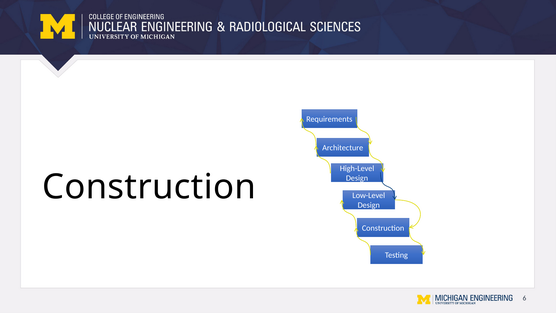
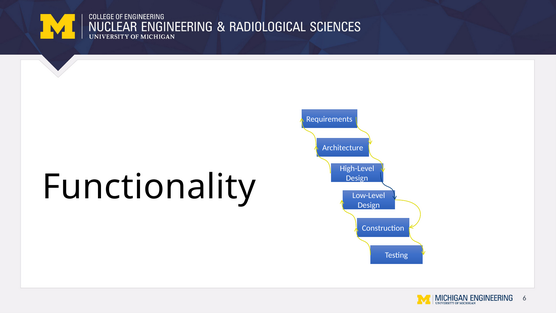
Construction at (149, 187): Construction -> Functionality
